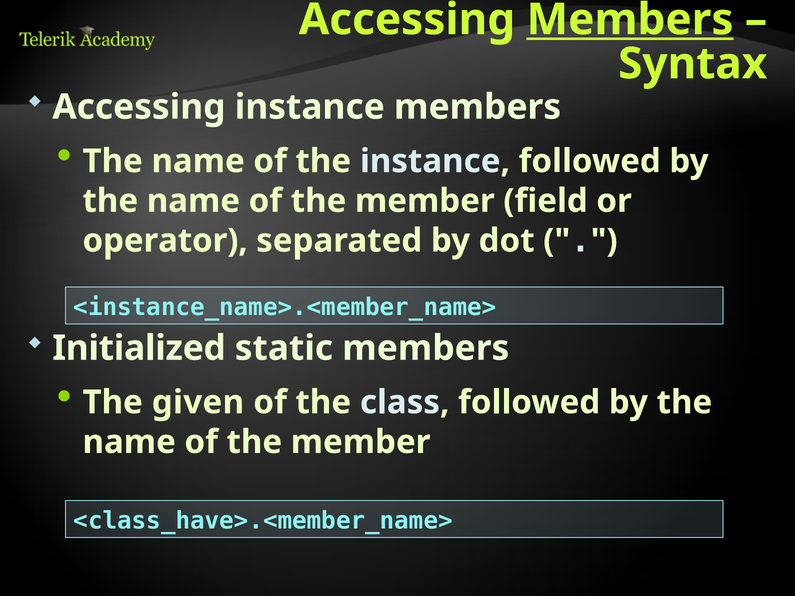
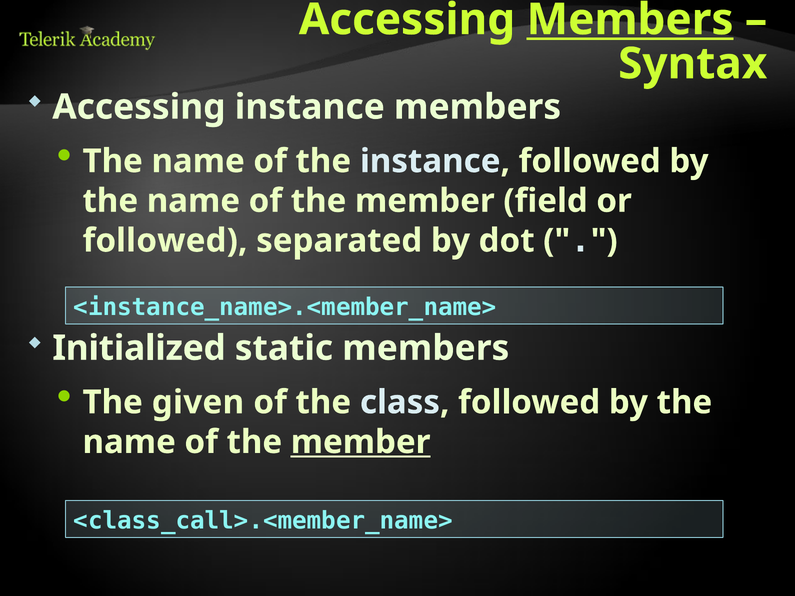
operator at (165, 241): operator -> followed
member at (361, 442) underline: none -> present
<class_have>.<member_name>: <class_have>.<member_name> -> <class_call>.<member_name>
